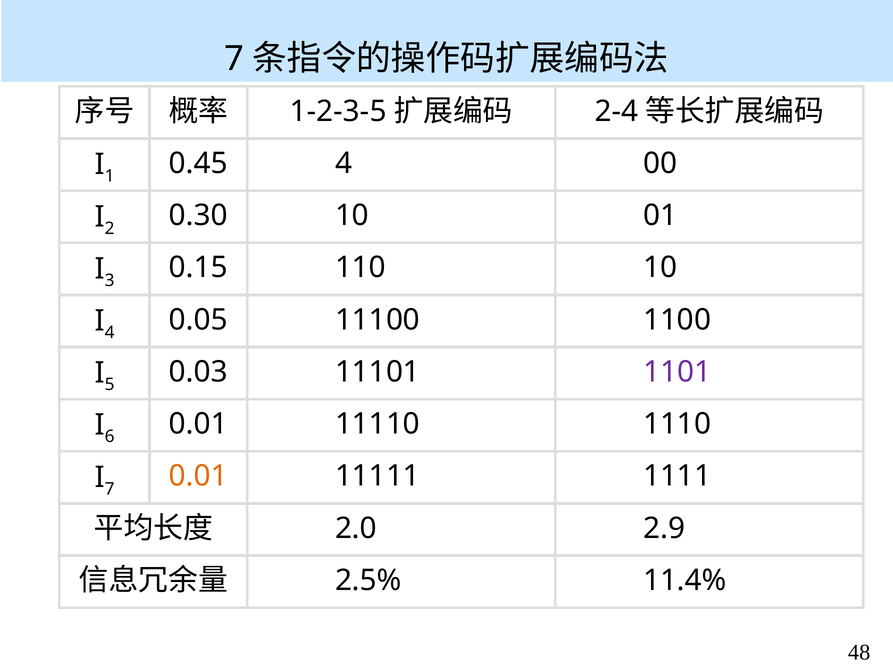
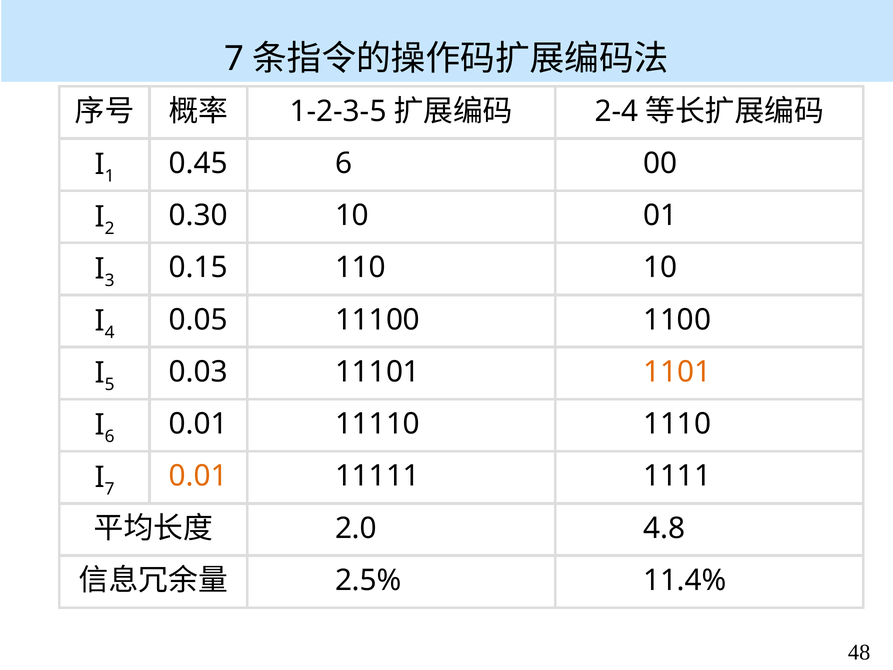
0.45 4: 4 -> 6
1101 colour: purple -> orange
2.9: 2.9 -> 4.8
